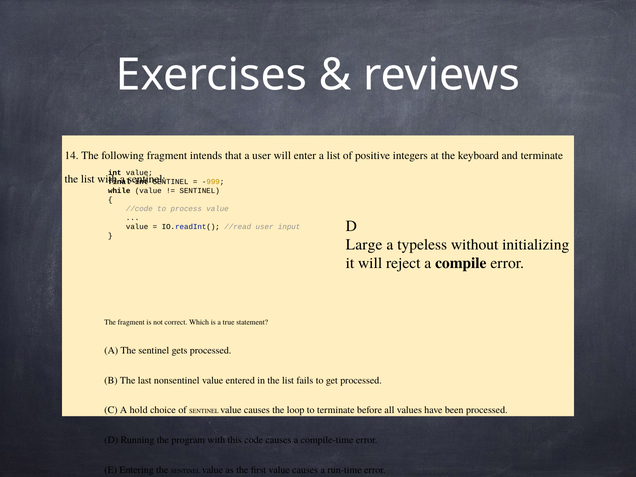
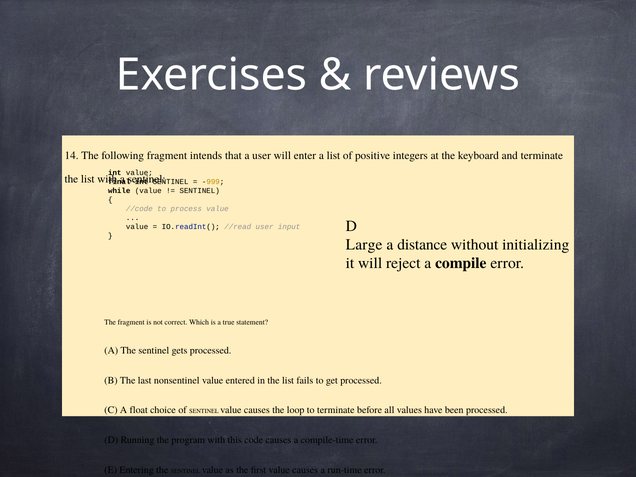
typeless: typeless -> distance
hold: hold -> float
